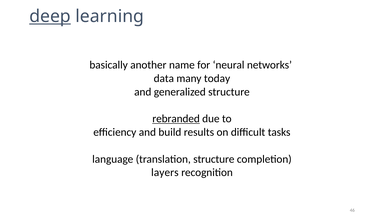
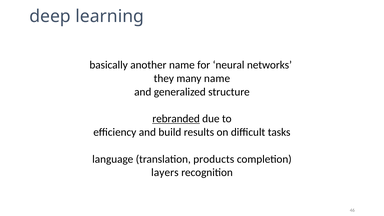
deep underline: present -> none
data: data -> they
many today: today -> name
translation structure: structure -> products
